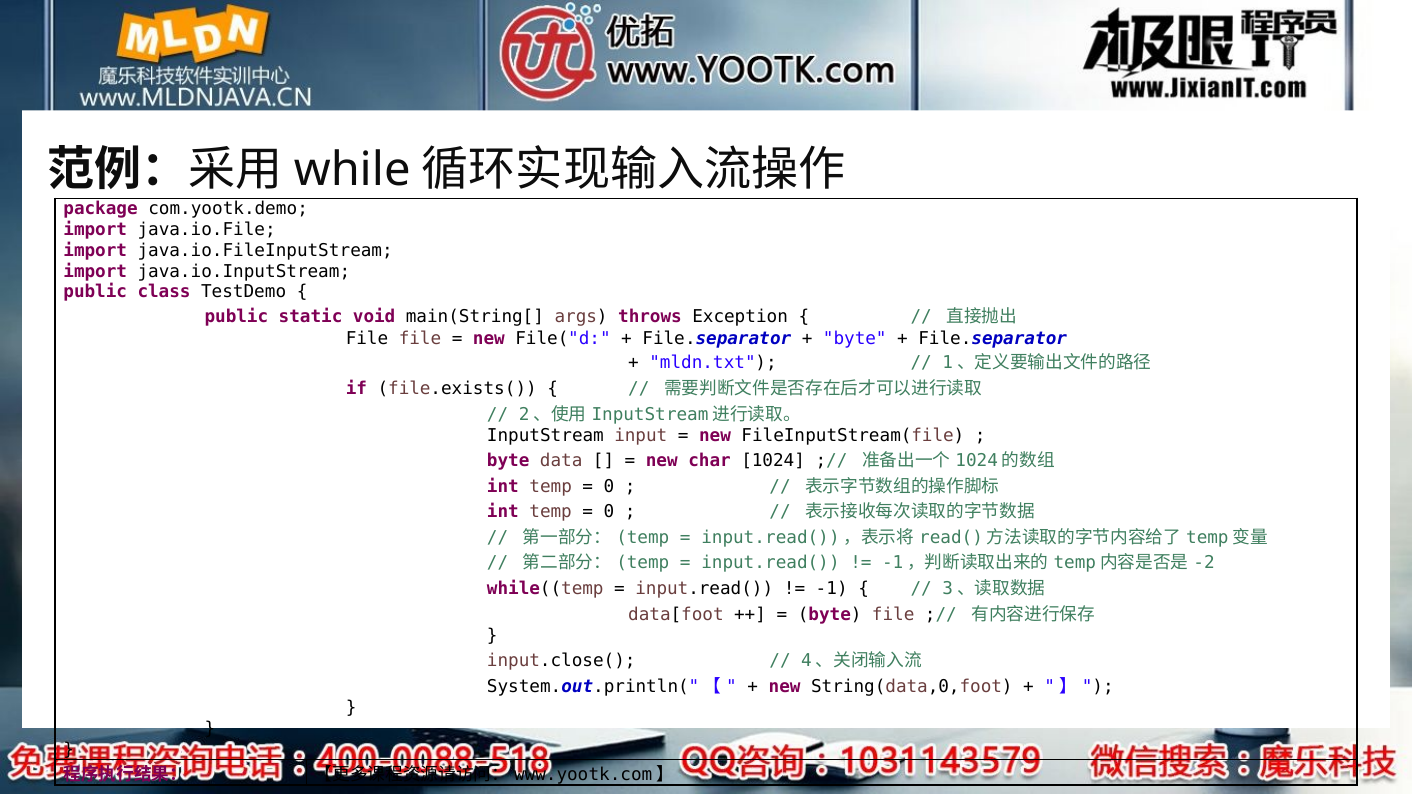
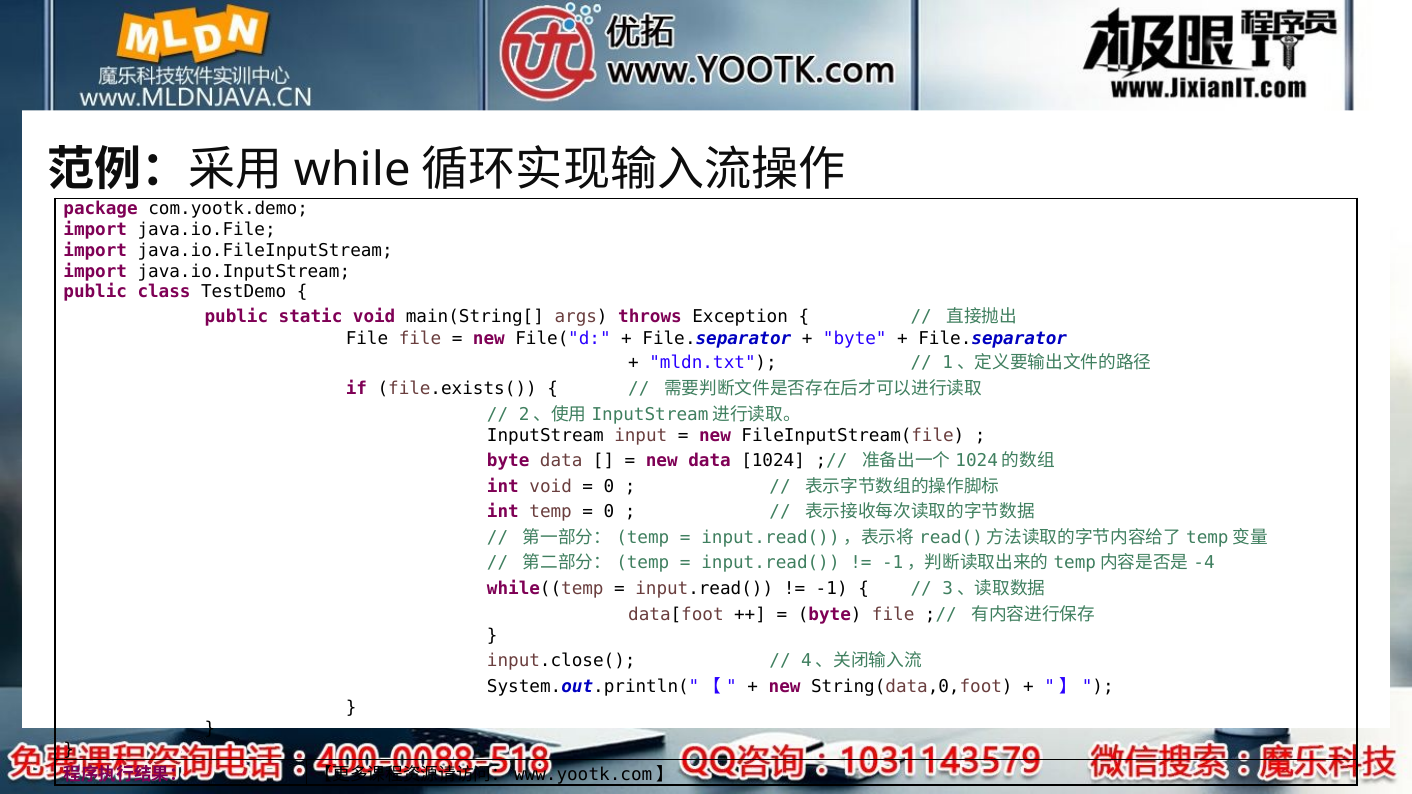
new char: char -> data
temp at (551, 486): temp -> void
-2: -2 -> -4
